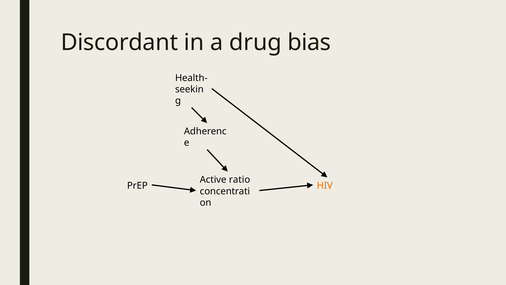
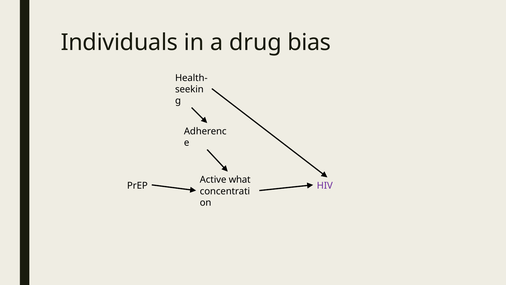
Discordant: Discordant -> Individuals
ratio: ratio -> what
HIV colour: orange -> purple
